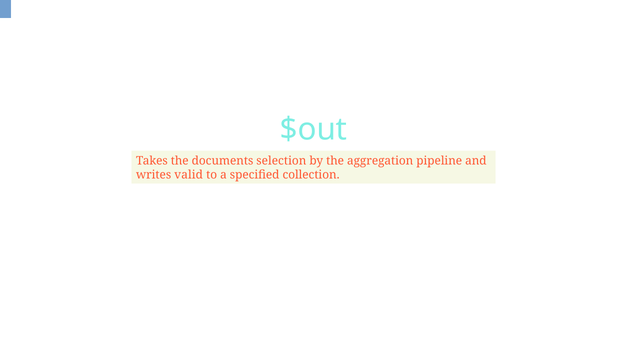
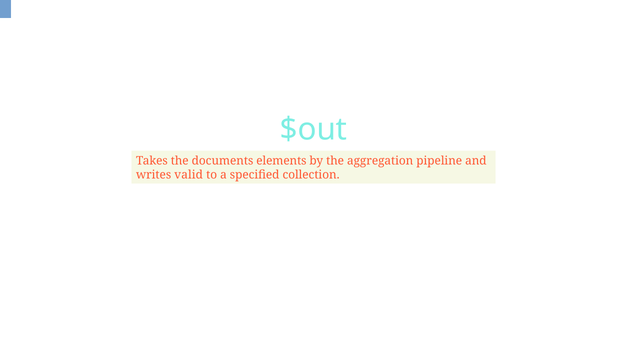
selection: selection -> elements
